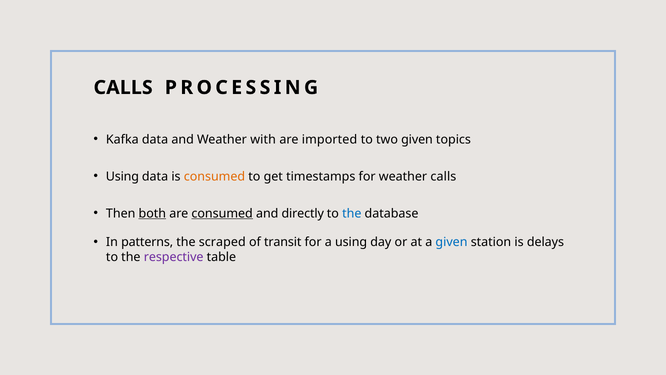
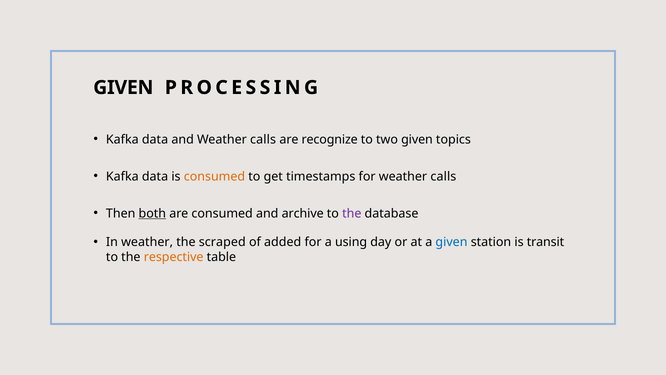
CALLS at (123, 87): CALLS -> GIVEN
and Weather with: with -> calls
imported: imported -> recognize
Using at (122, 176): Using -> Kafka
consumed at (222, 213) underline: present -> none
directly: directly -> archive
the at (352, 213) colour: blue -> purple
In patterns: patterns -> weather
transit: transit -> added
delays: delays -> transit
respective colour: purple -> orange
